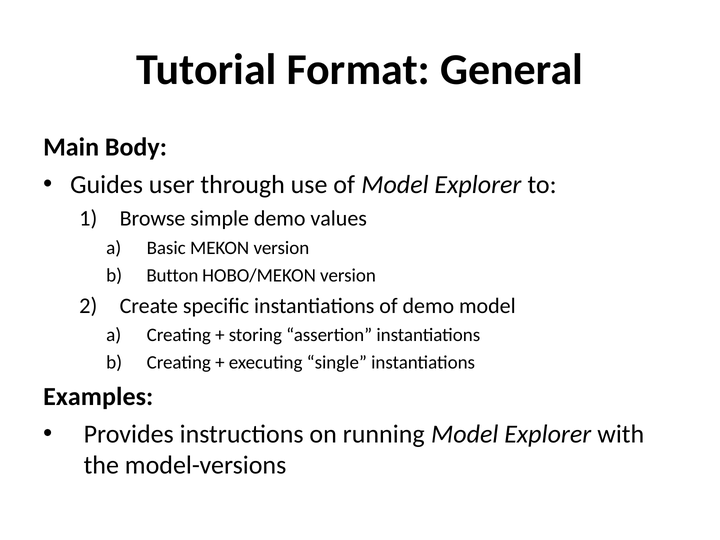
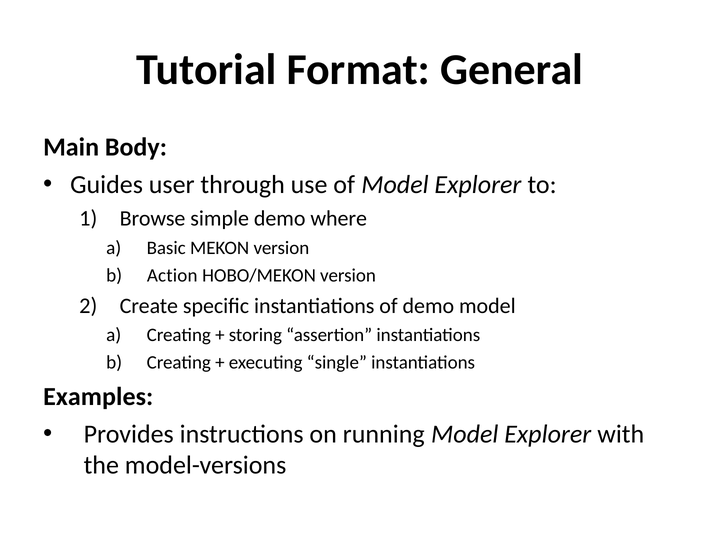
values: values -> where
Button: Button -> Action
